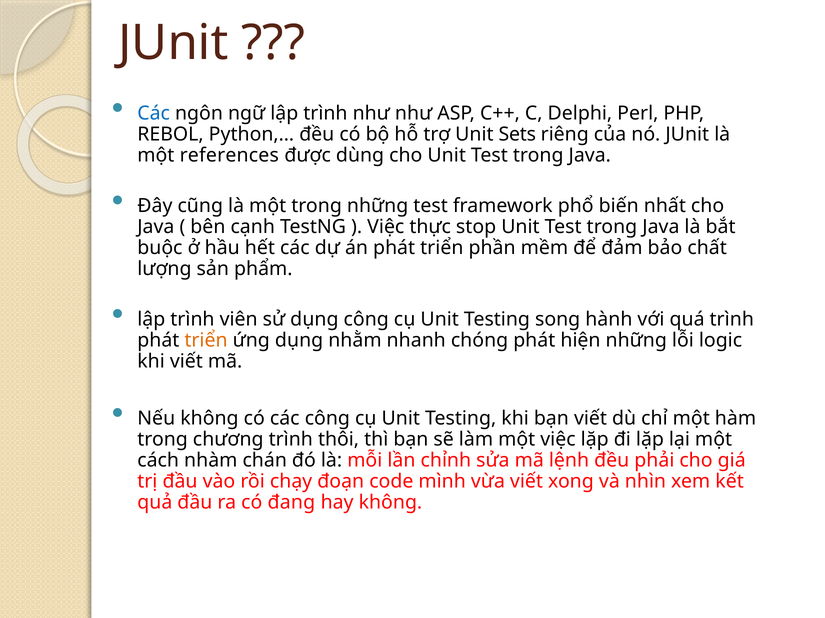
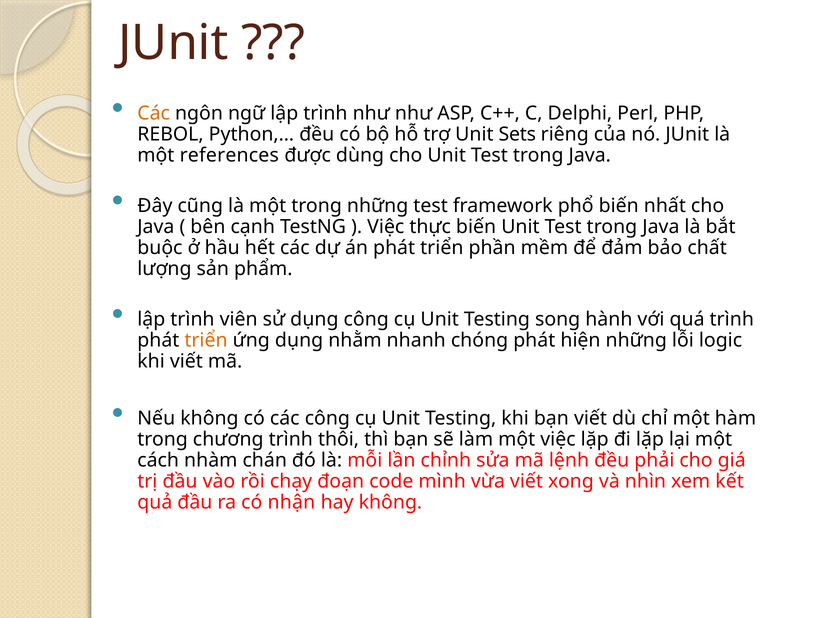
Các at (154, 113) colour: blue -> orange
thực stop: stop -> biến
đang: đang -> nhận
